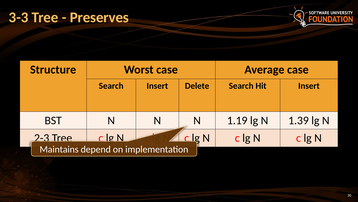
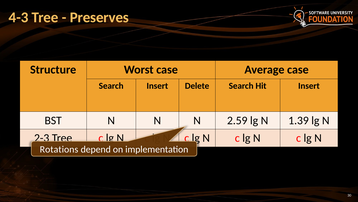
3-3: 3-3 -> 4-3
1.19: 1.19 -> 2.59
Maintains: Maintains -> Rotations
